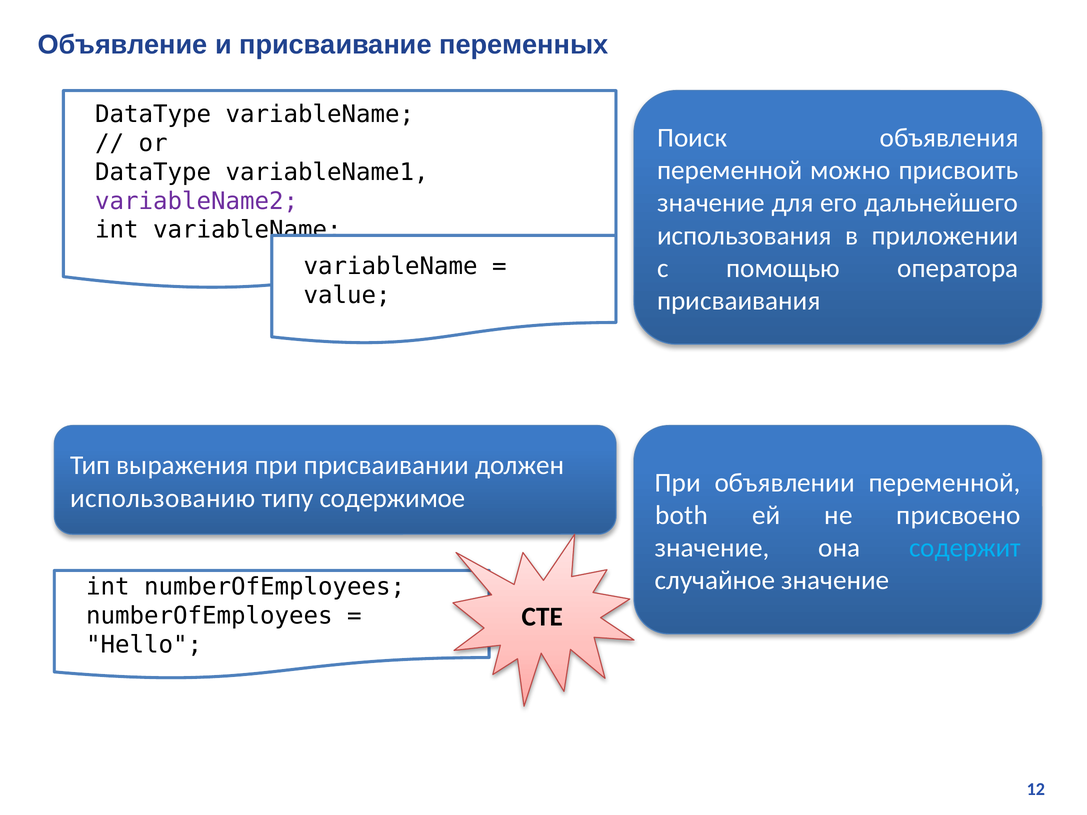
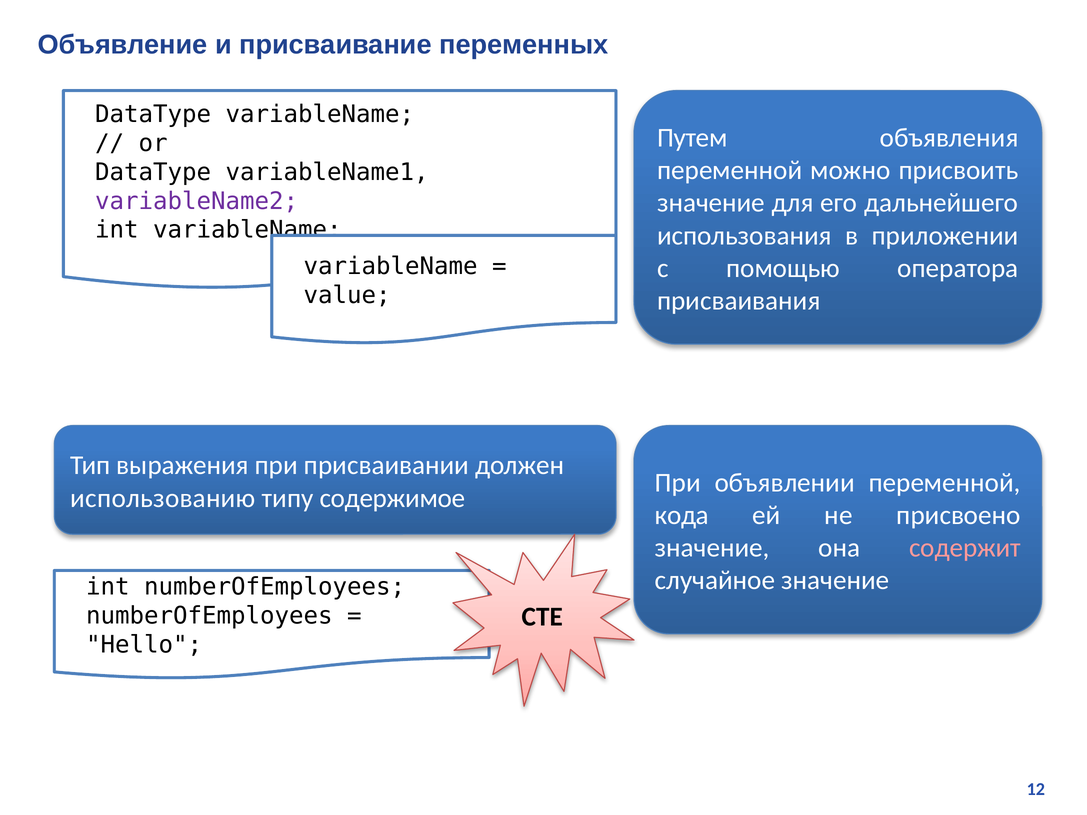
Поиск: Поиск -> Путем
both: both -> кода
содержит colour: light blue -> pink
